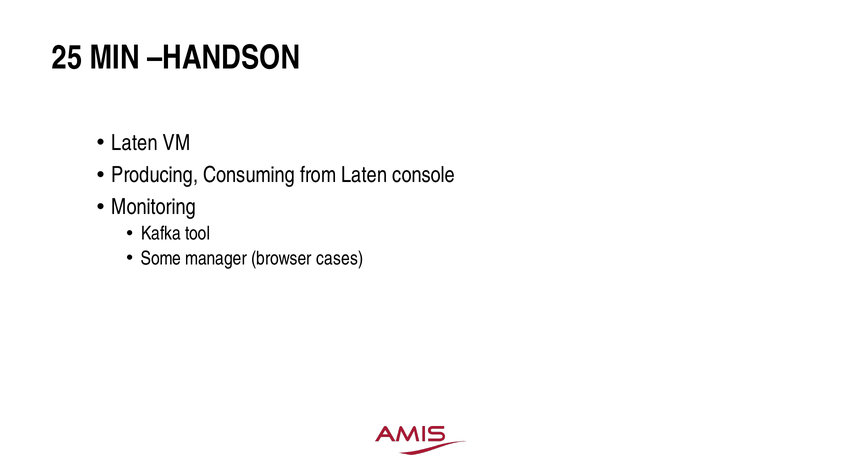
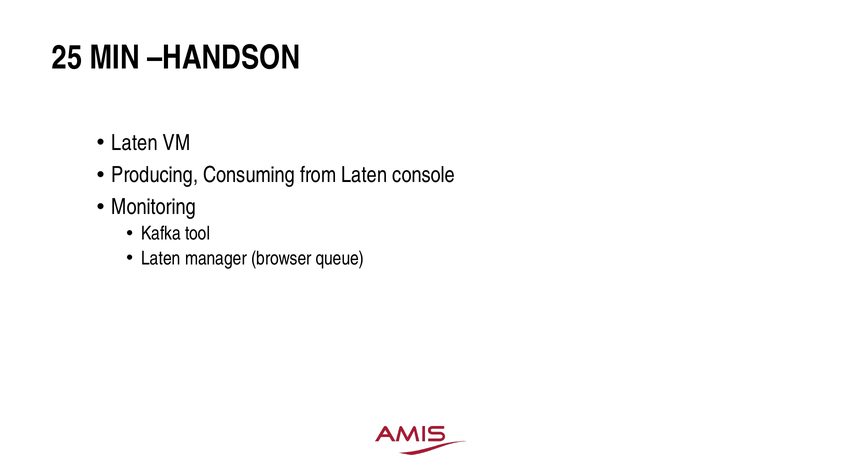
Some at (161, 258): Some -> Laten
cases: cases -> queue
